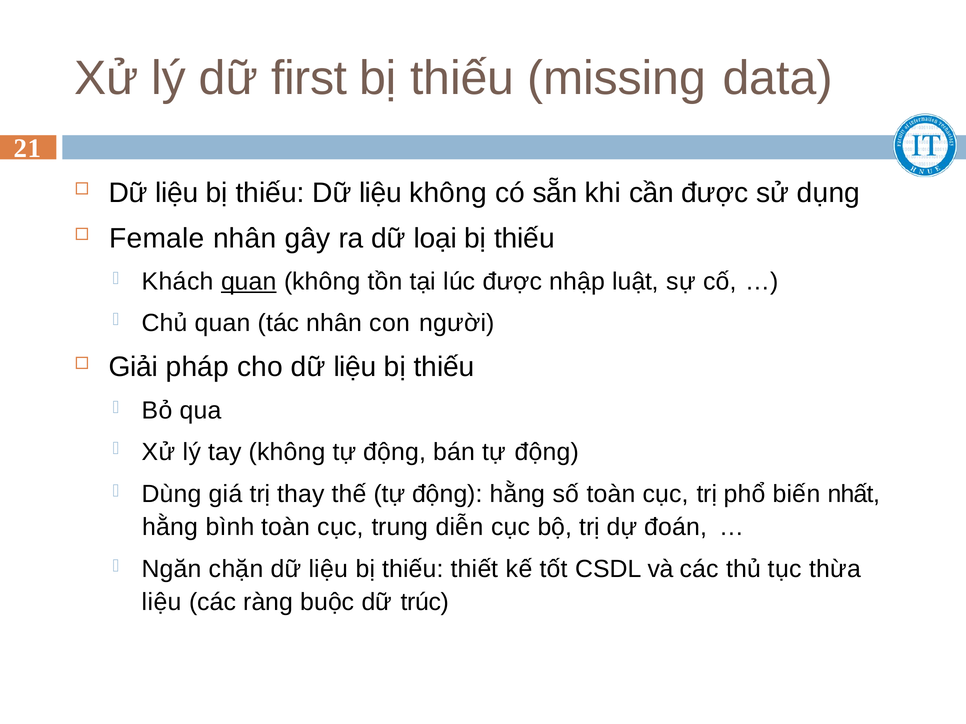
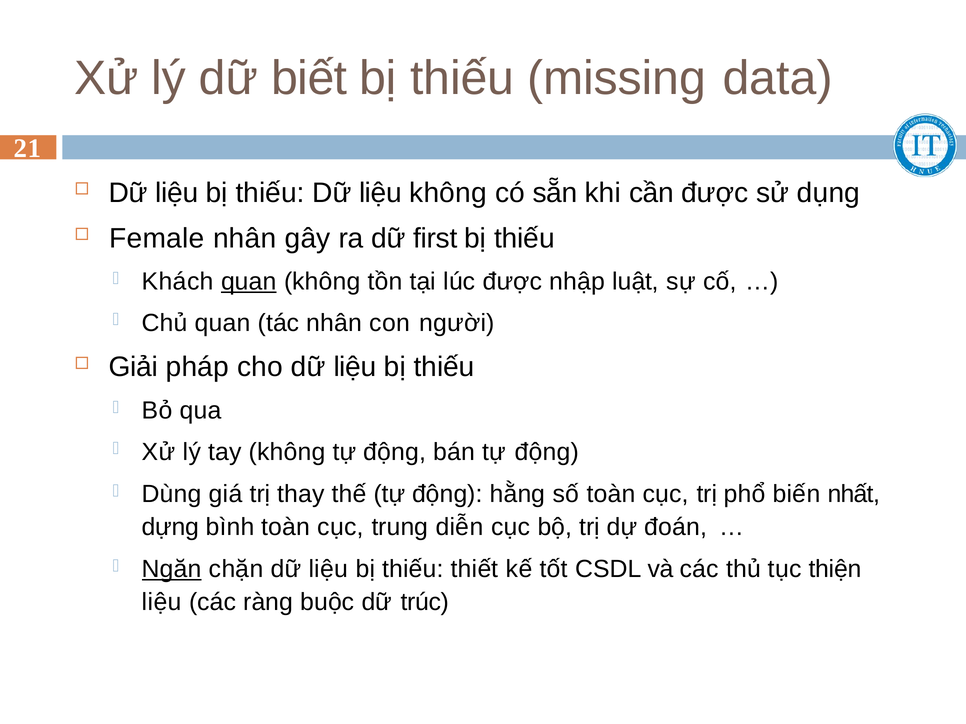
first: first -> biết
loại: loại -> first
hằng at (170, 527): hằng -> dựng
Ngăn underline: none -> present
thừa: thừa -> thiện
